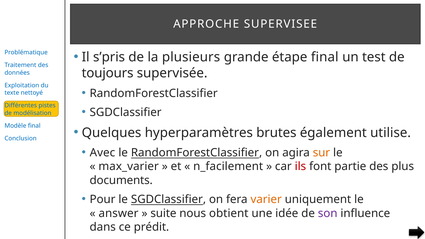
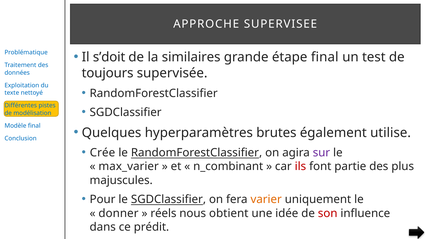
s’pris: s’pris -> s’doit
plusieurs: plusieurs -> similaires
Avec: Avec -> Crée
sur colour: orange -> purple
n_facilement: n_facilement -> n_combinant
documents: documents -> majuscules
answer: answer -> donner
suite: suite -> réels
son colour: purple -> red
